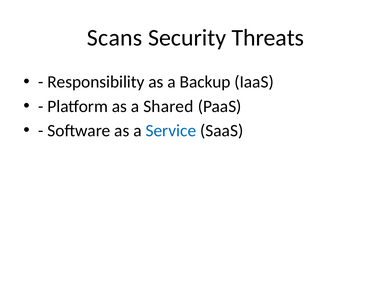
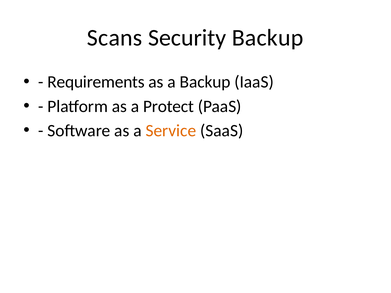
Security Threats: Threats -> Backup
Responsibility: Responsibility -> Requirements
Shared: Shared -> Protect
Service colour: blue -> orange
